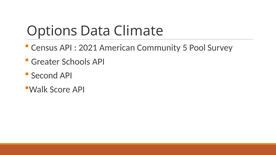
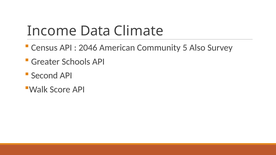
Options: Options -> Income
2021: 2021 -> 2046
Pool: Pool -> Also
